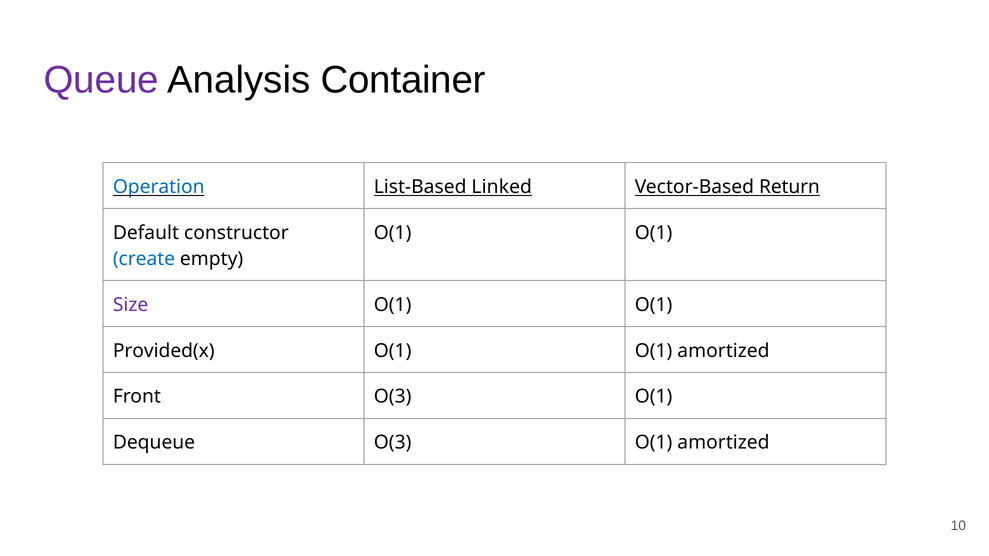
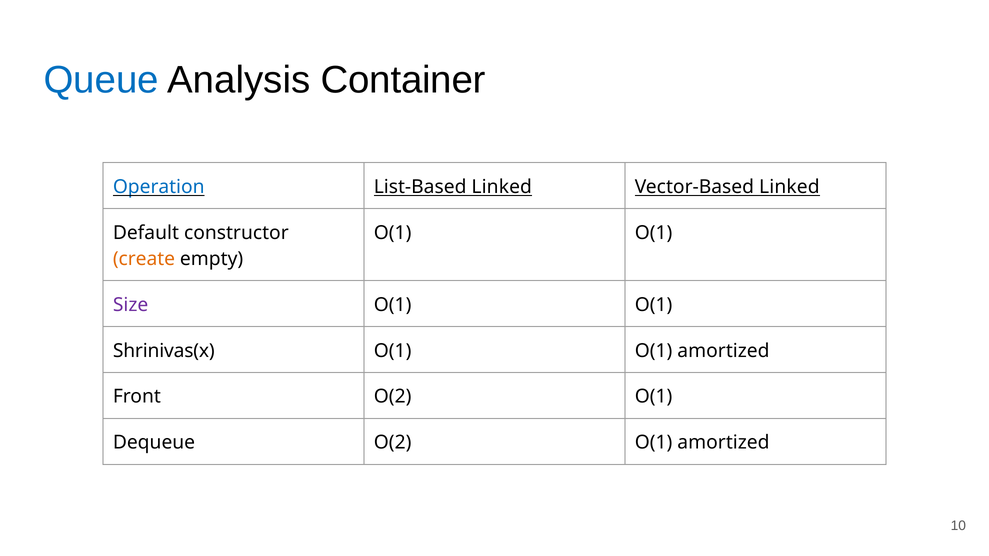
Queue colour: purple -> blue
Vector-Based Return: Return -> Linked
create colour: blue -> orange
Provided(x: Provided(x -> Shrinivas(x
Front O(3: O(3 -> O(2
Dequeue O(3: O(3 -> O(2
